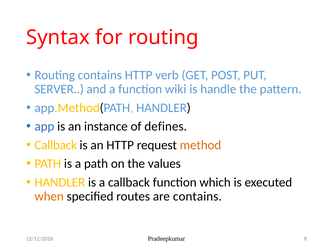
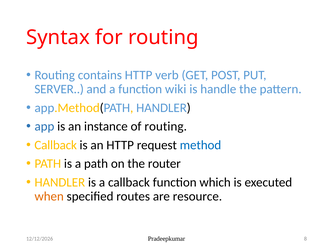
of defines: defines -> routing
method colour: orange -> blue
values: values -> router
are contains: contains -> resource
